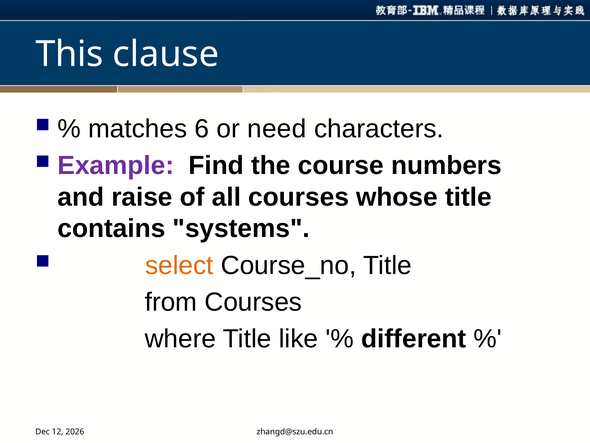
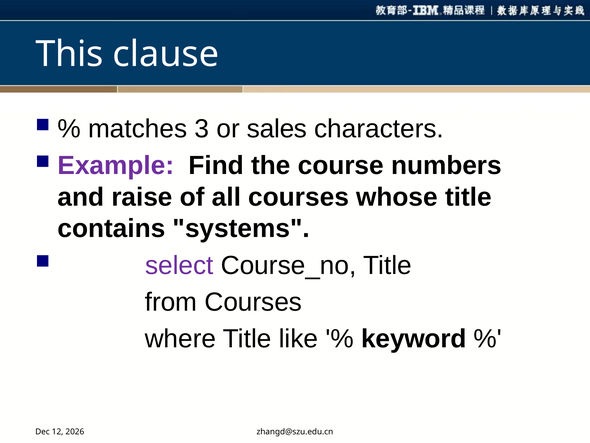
6: 6 -> 3
need: need -> sales
select colour: orange -> purple
different: different -> keyword
